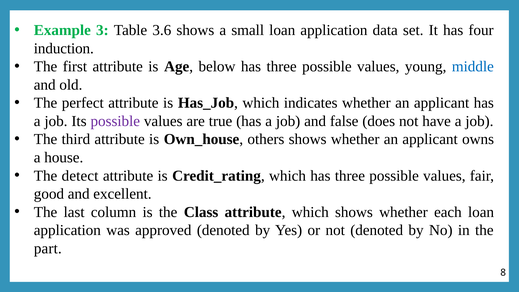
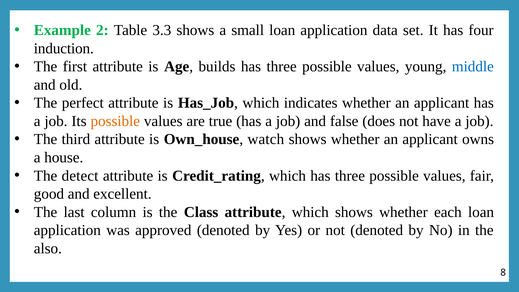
3: 3 -> 2
3.6: 3.6 -> 3.3
below: below -> builds
possible at (115, 121) colour: purple -> orange
others: others -> watch
part: part -> also
